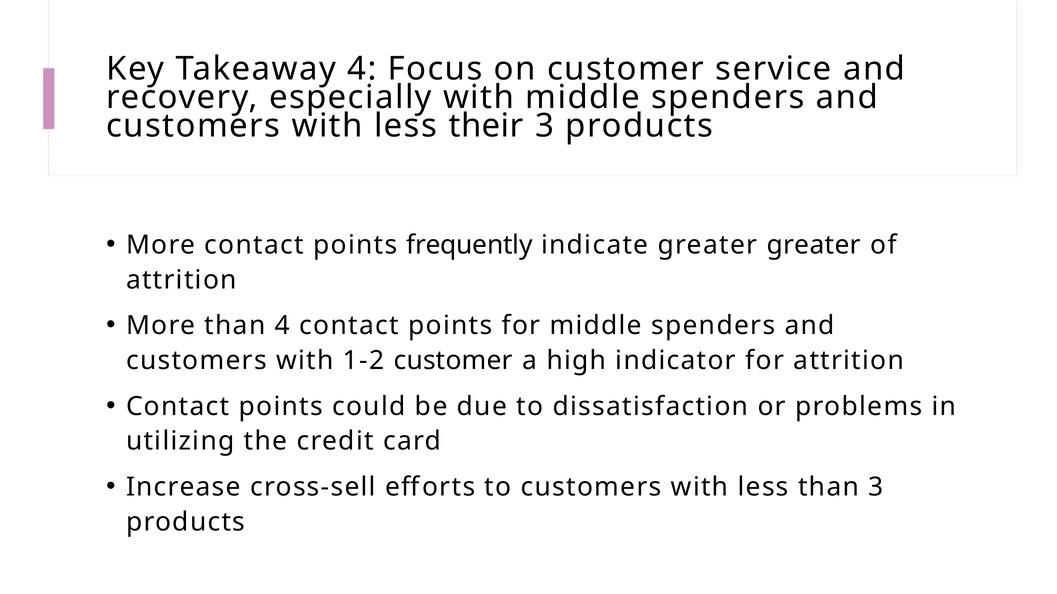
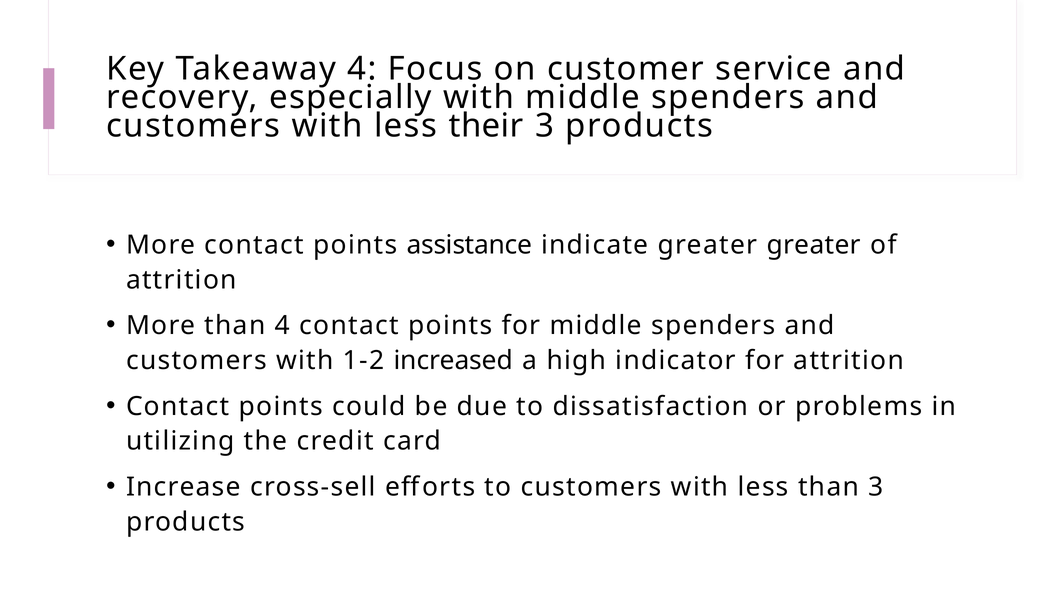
frequently: frequently -> assistance
1-2 customer: customer -> increased
